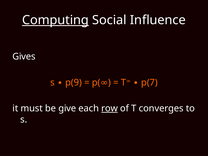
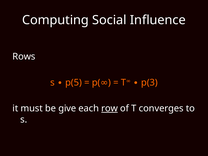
Computing underline: present -> none
Gives: Gives -> Rows
p(7: p(7 -> p(3
p(9: p(9 -> p(5
